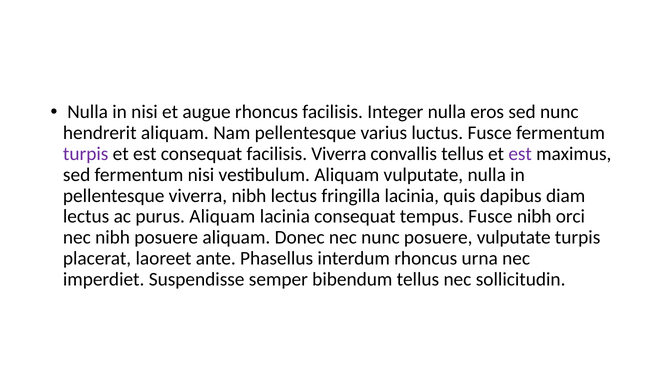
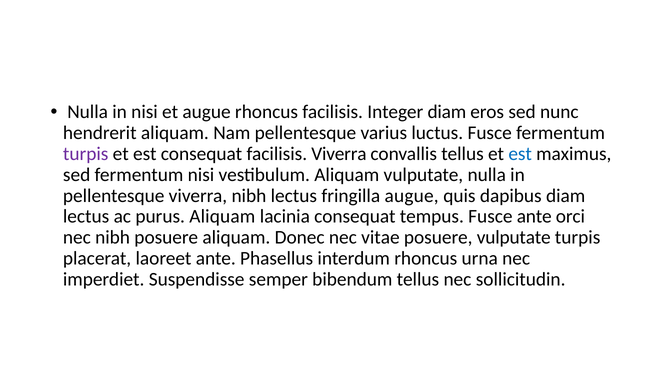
Integer nulla: nulla -> diam
est at (520, 154) colour: purple -> blue
fringilla lacinia: lacinia -> augue
Fusce nibh: nibh -> ante
nec nunc: nunc -> vitae
